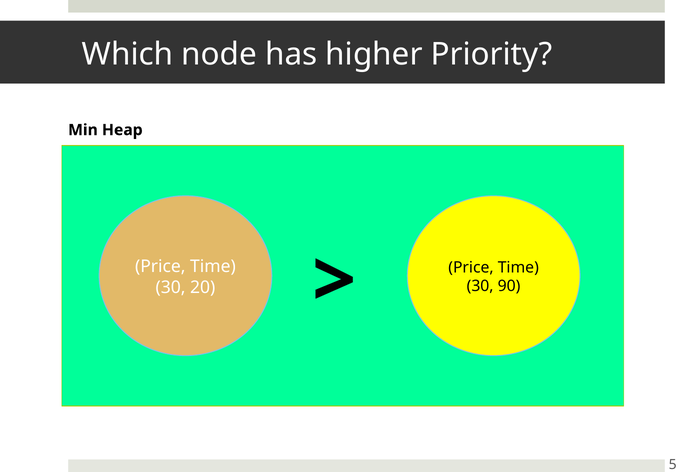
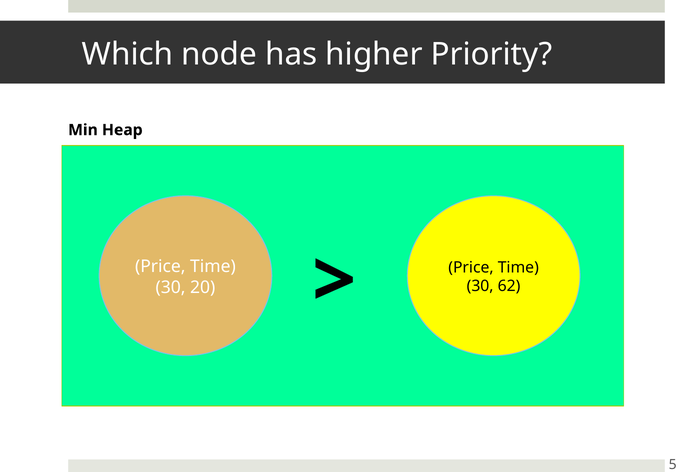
90: 90 -> 62
